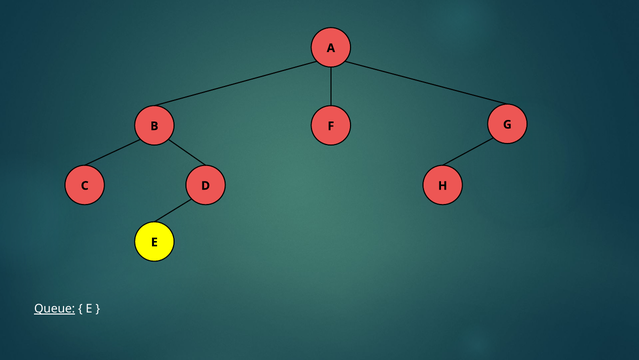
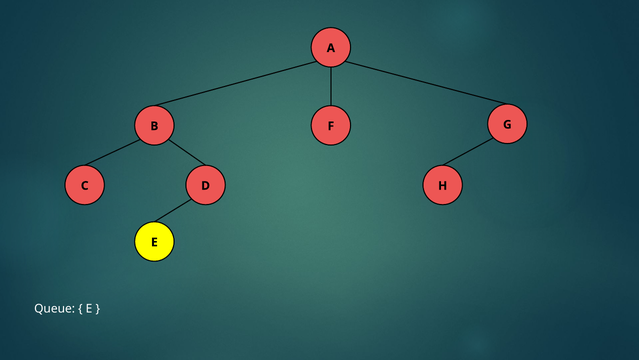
Queue underline: present -> none
